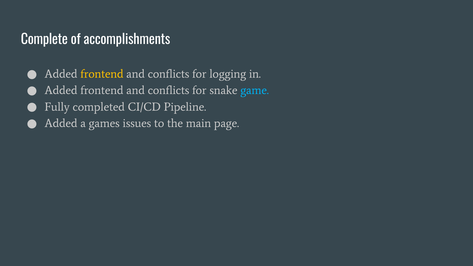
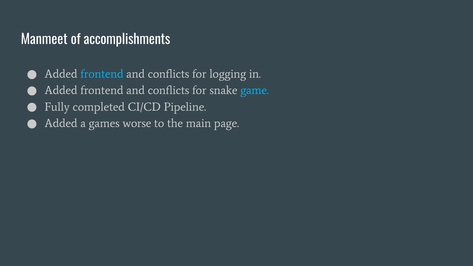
Complete: Complete -> Manmeet
frontend at (102, 74) colour: yellow -> light blue
issues: issues -> worse
